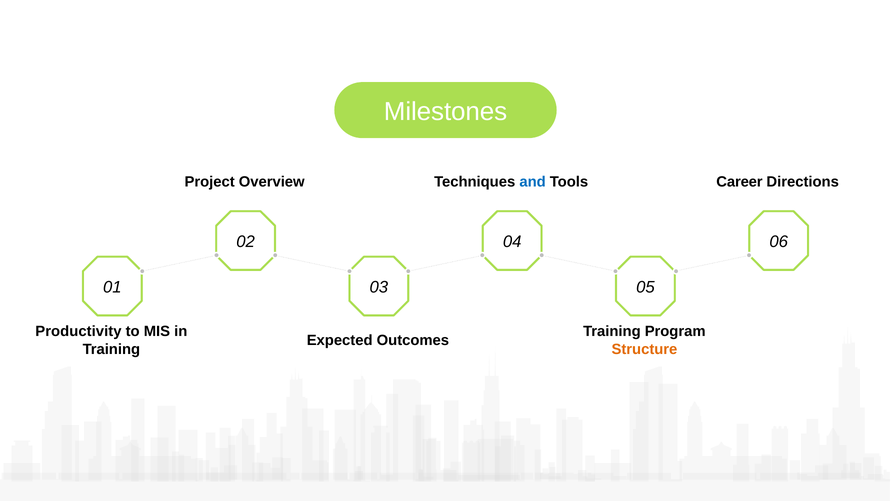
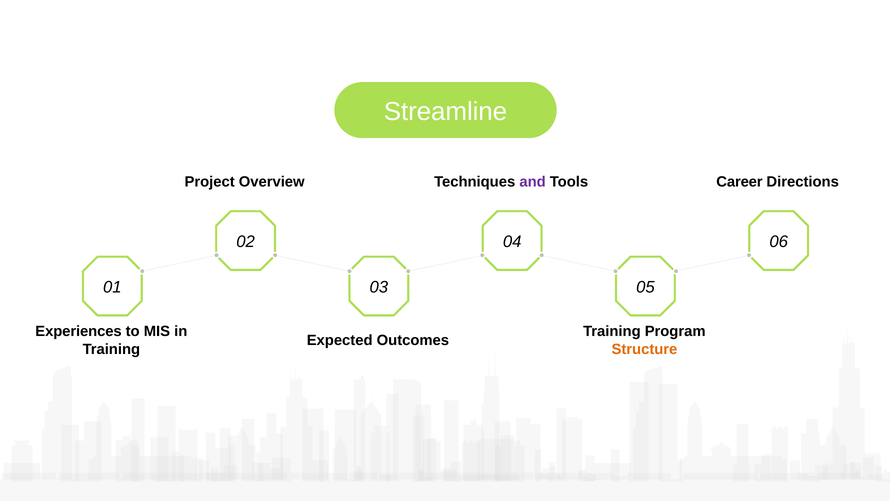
Milestones: Milestones -> Streamline
and colour: blue -> purple
Productivity: Productivity -> Experiences
